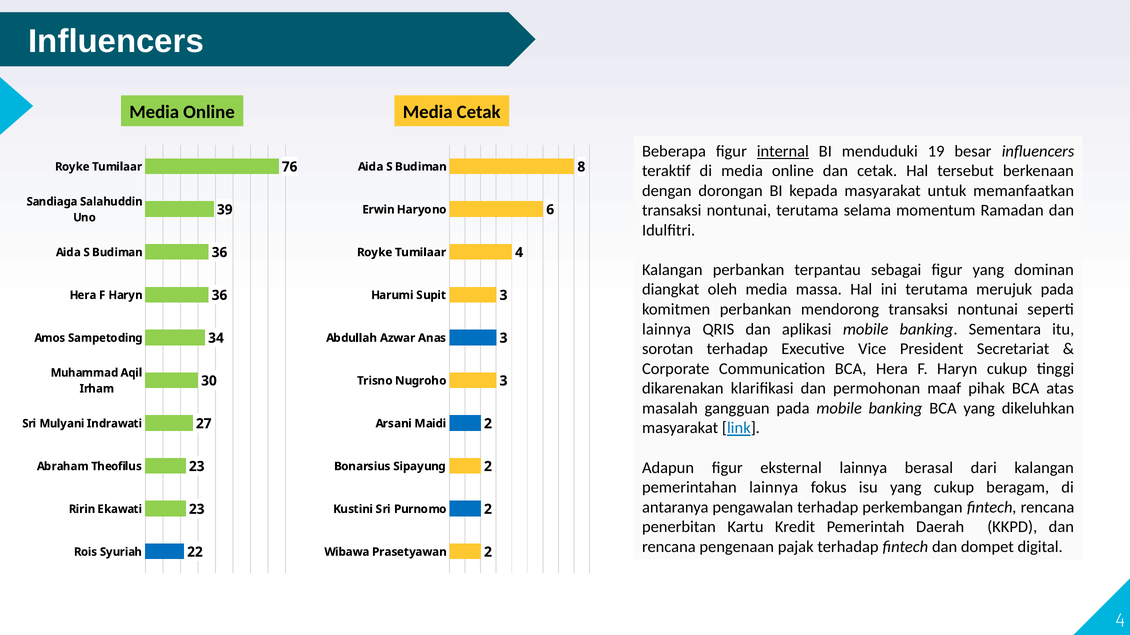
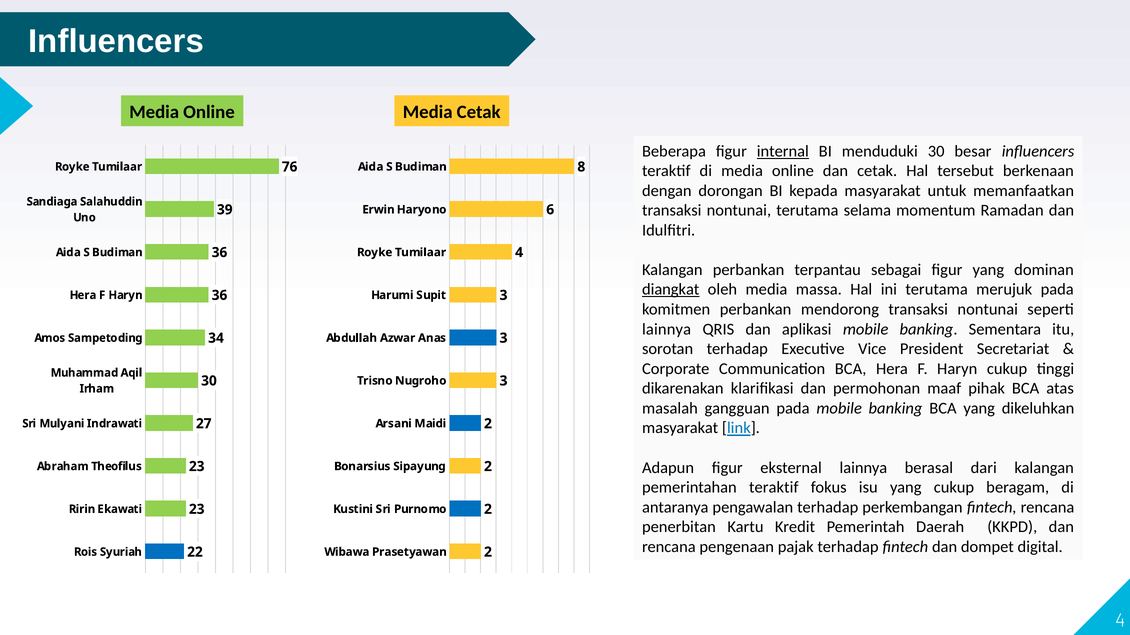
menduduki 19: 19 -> 30
diangkat underline: none -> present
pemerintahan lainnya: lainnya -> teraktif
